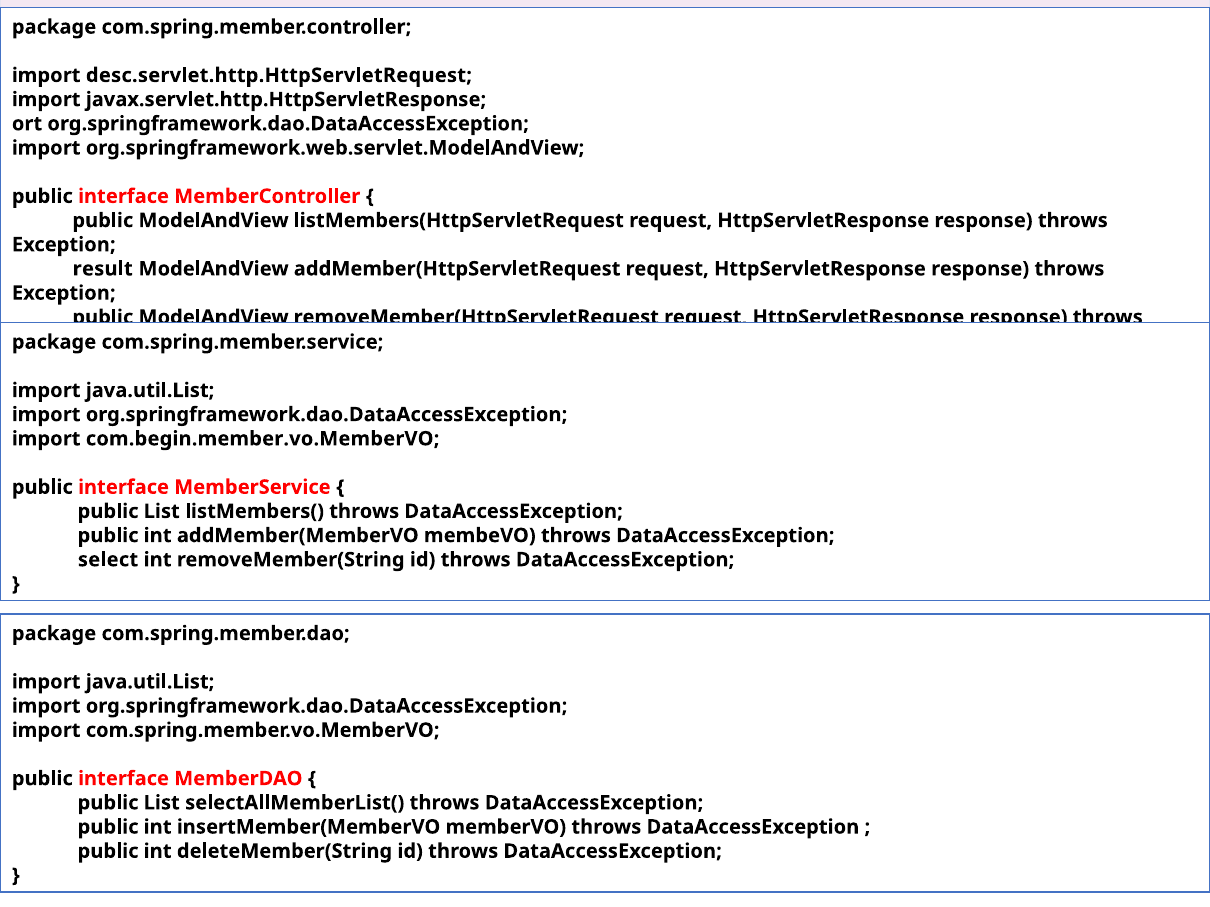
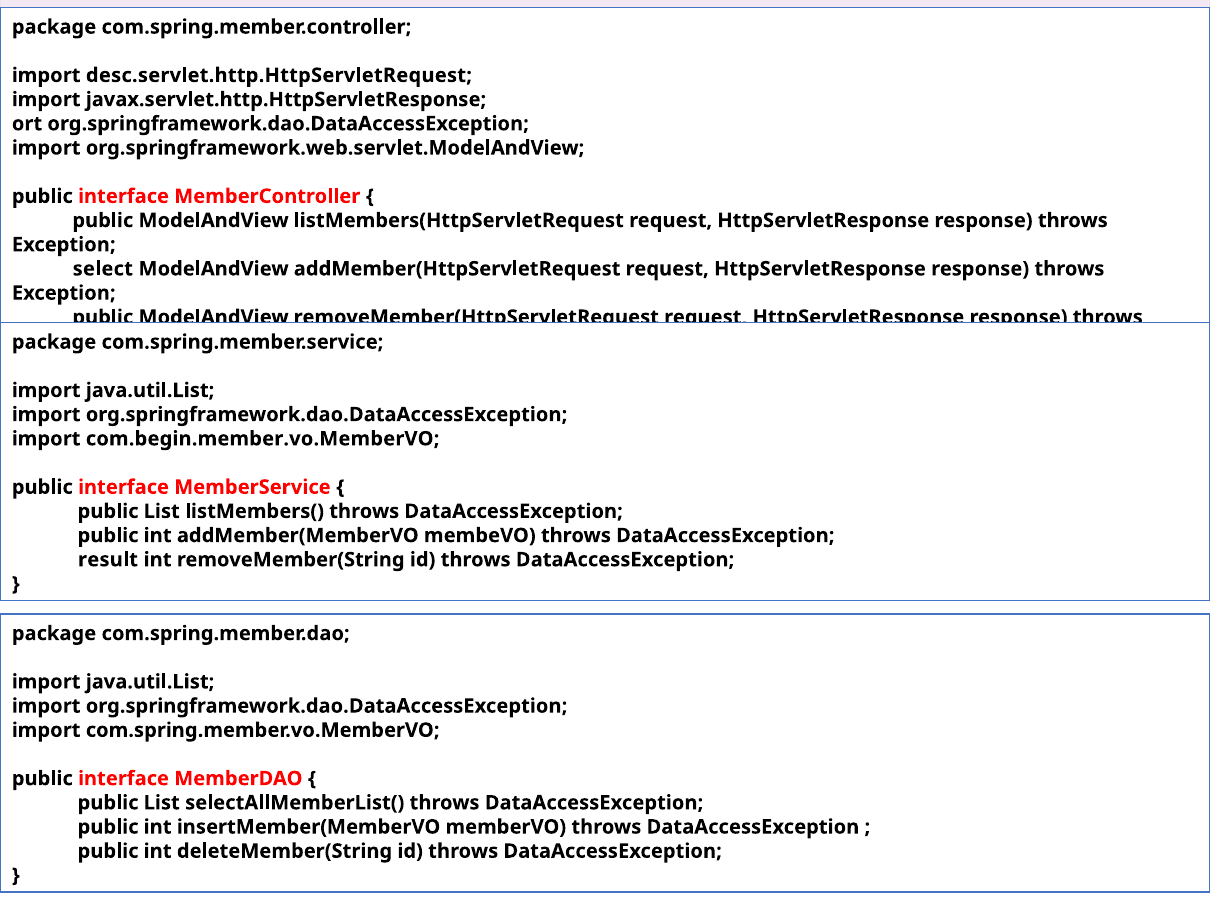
result: result -> select
select: select -> result
